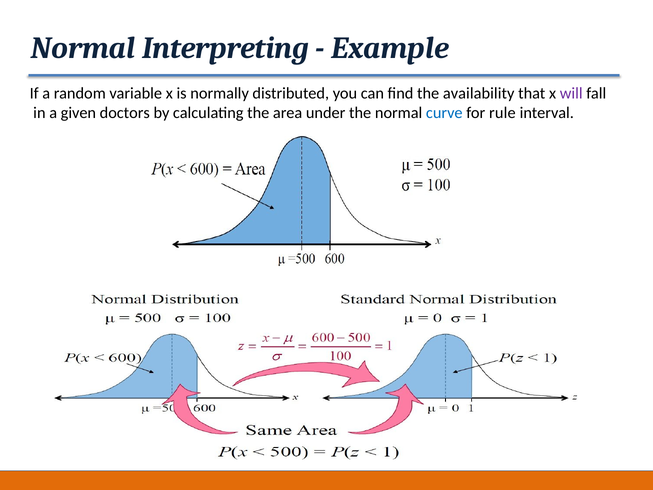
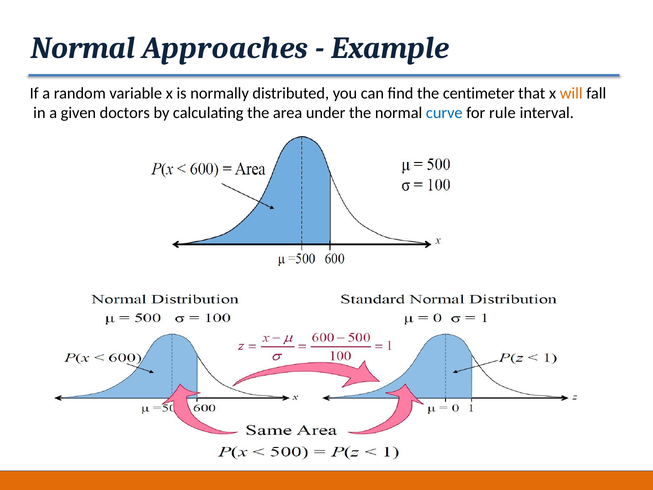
Interpreting: Interpreting -> Approaches
availability: availability -> centimeter
will colour: purple -> orange
